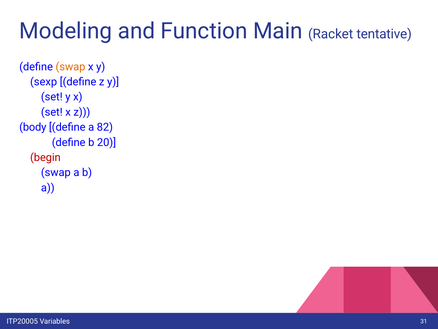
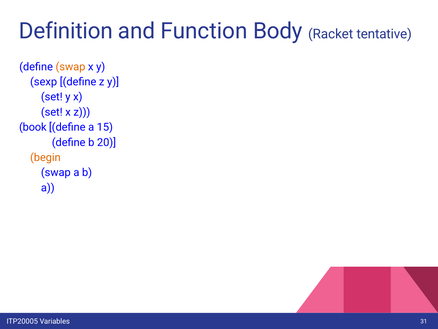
Modeling: Modeling -> Definition
Main: Main -> Body
body: body -> book
82: 82 -> 15
begin colour: red -> orange
